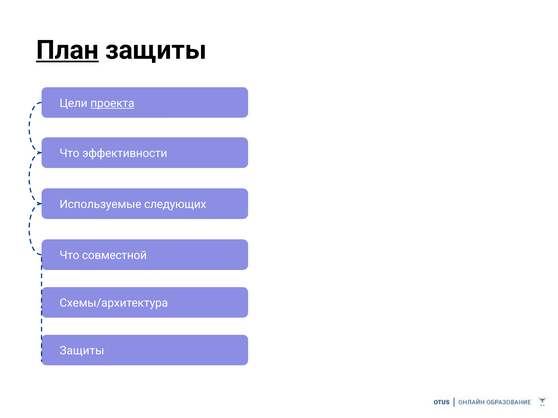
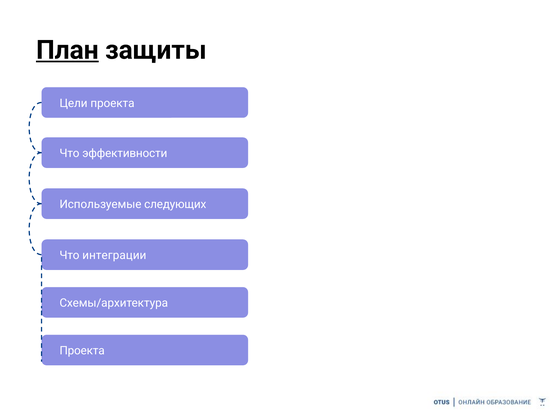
проекта at (112, 103) underline: present -> none
совместной: совместной -> интеграции
Защиты at (82, 351): Защиты -> Проекта
